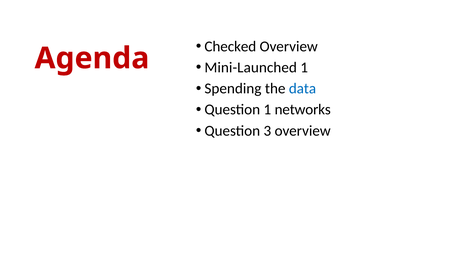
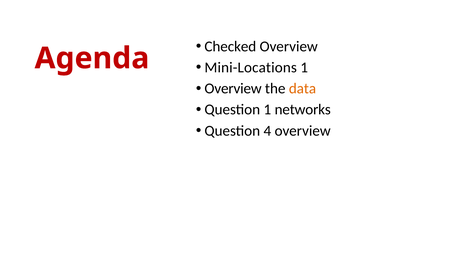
Mini-Launched: Mini-Launched -> Mini-Locations
Spending at (233, 89): Spending -> Overview
data colour: blue -> orange
3: 3 -> 4
